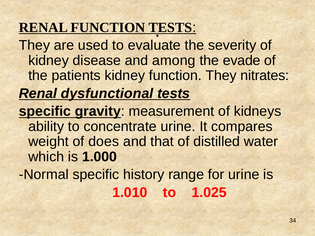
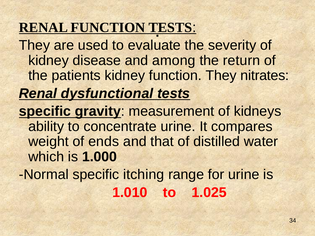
evade: evade -> return
does: does -> ends
history: history -> itching
